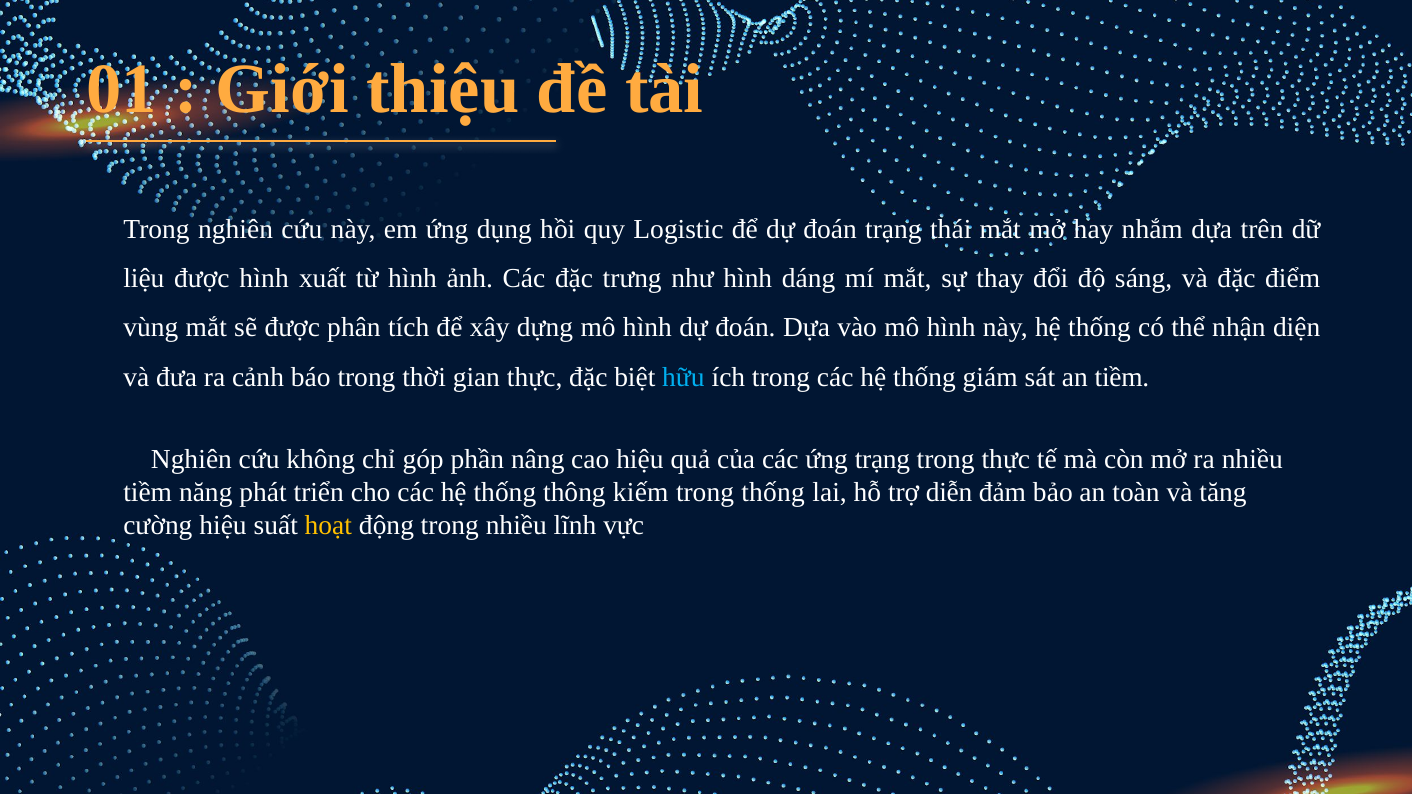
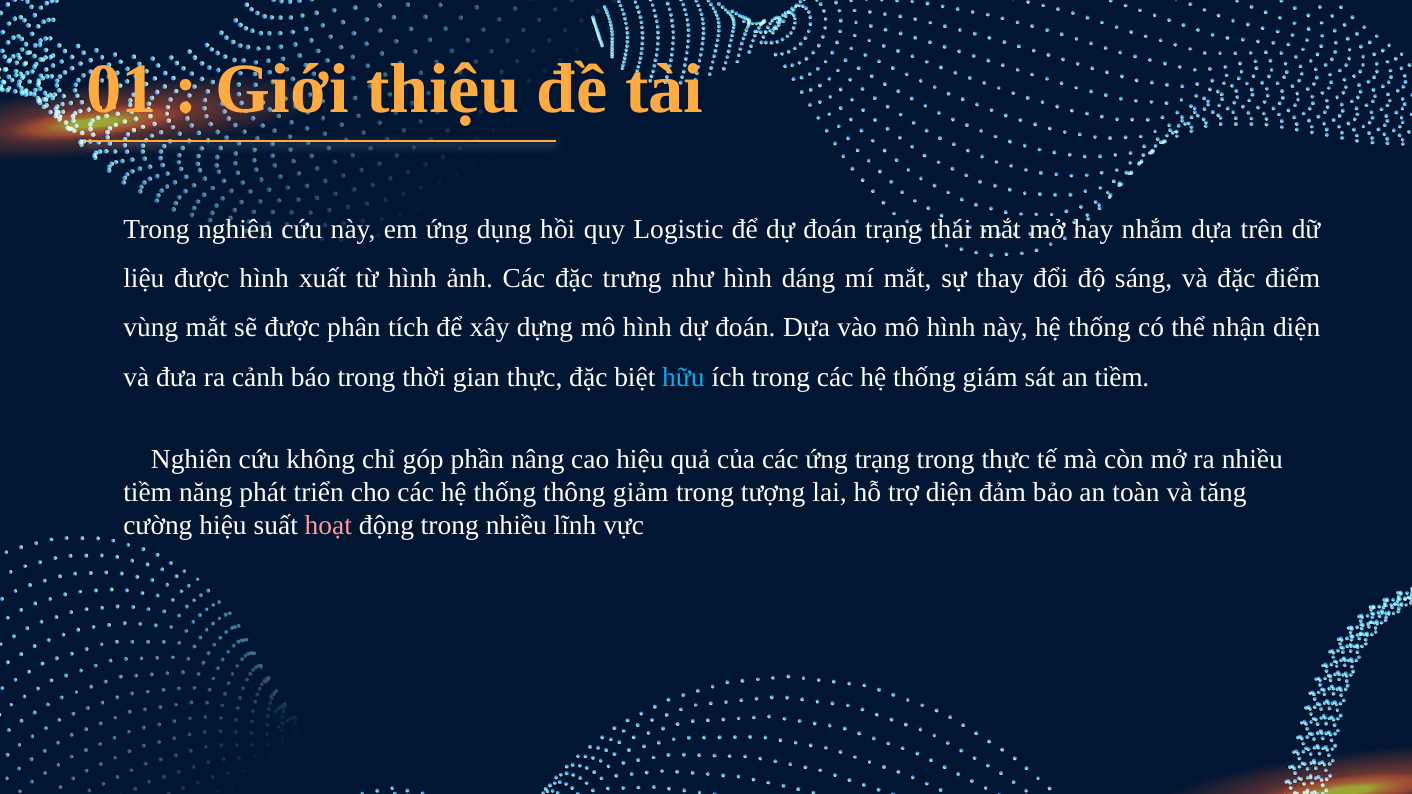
kiếm: kiếm -> giảm
trong thống: thống -> tượng
trợ diễn: diễn -> diện
hoạt colour: yellow -> pink
